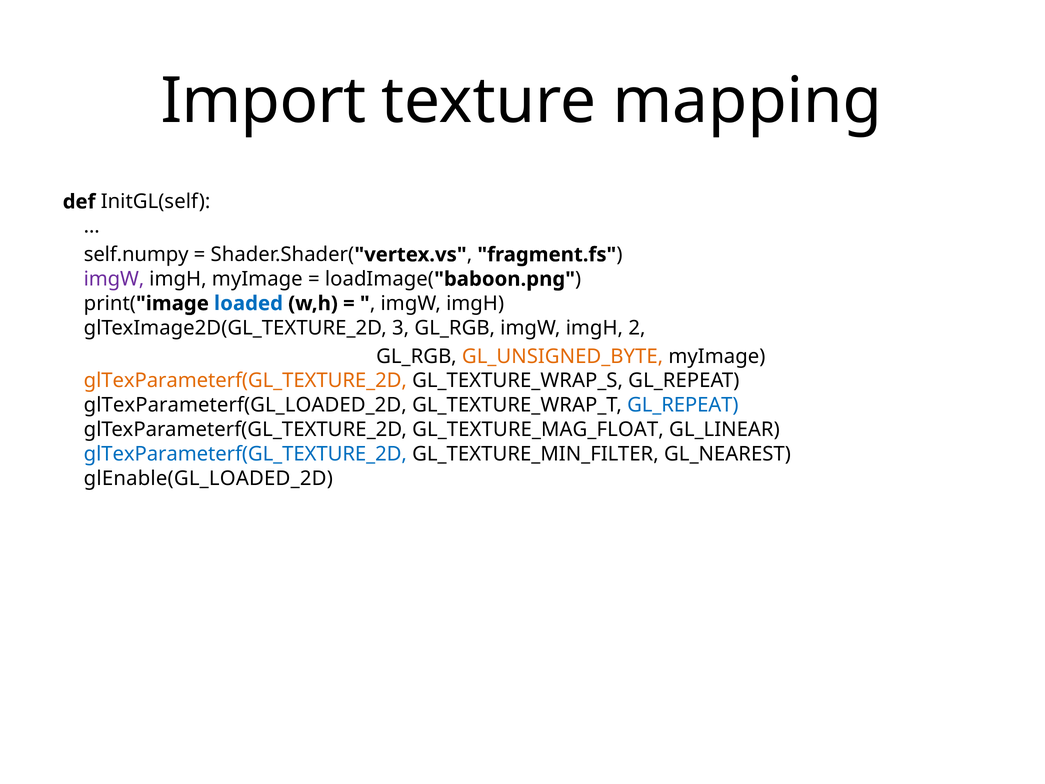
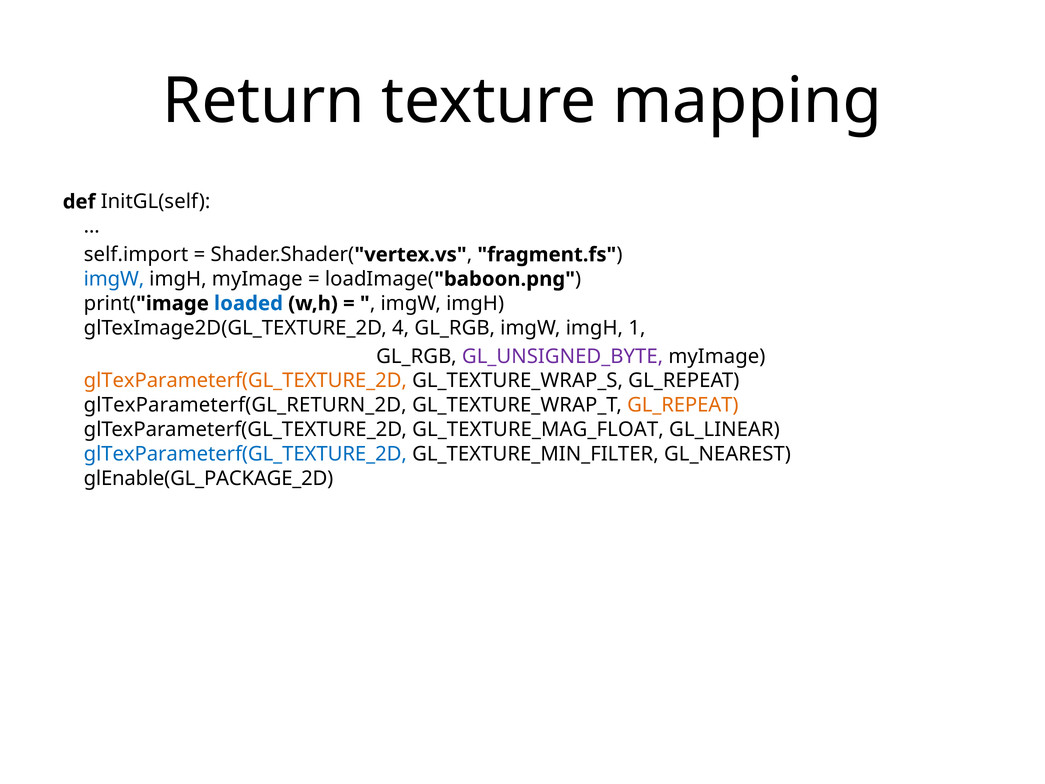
Import: Import -> Return
self.numpy: self.numpy -> self.import
imgW at (114, 279) colour: purple -> blue
3: 3 -> 4
2: 2 -> 1
GL_UNSIGNED_BYTE colour: orange -> purple
glTexParameterf(GL_LOADED_2D: glTexParameterf(GL_LOADED_2D -> glTexParameterf(GL_RETURN_2D
GL_REPEAT at (683, 405) colour: blue -> orange
glEnable(GL_LOADED_2D: glEnable(GL_LOADED_2D -> glEnable(GL_PACKAGE_2D
